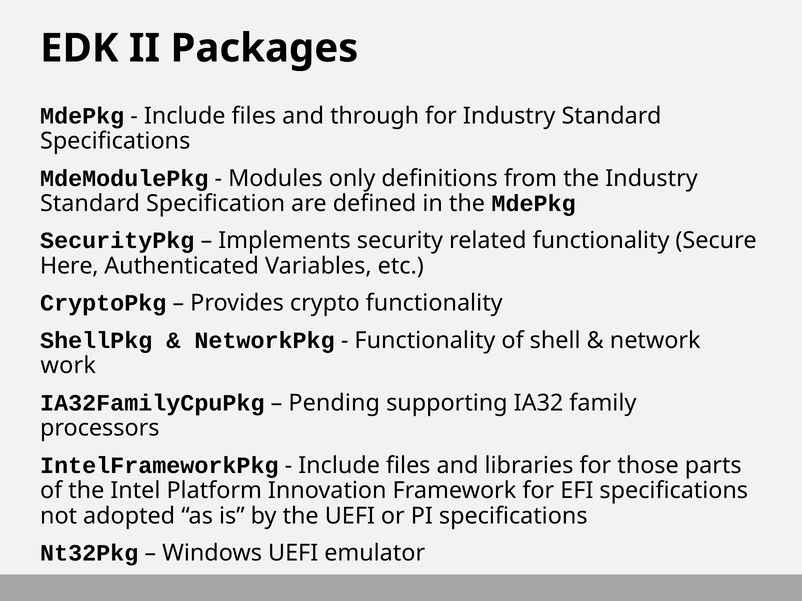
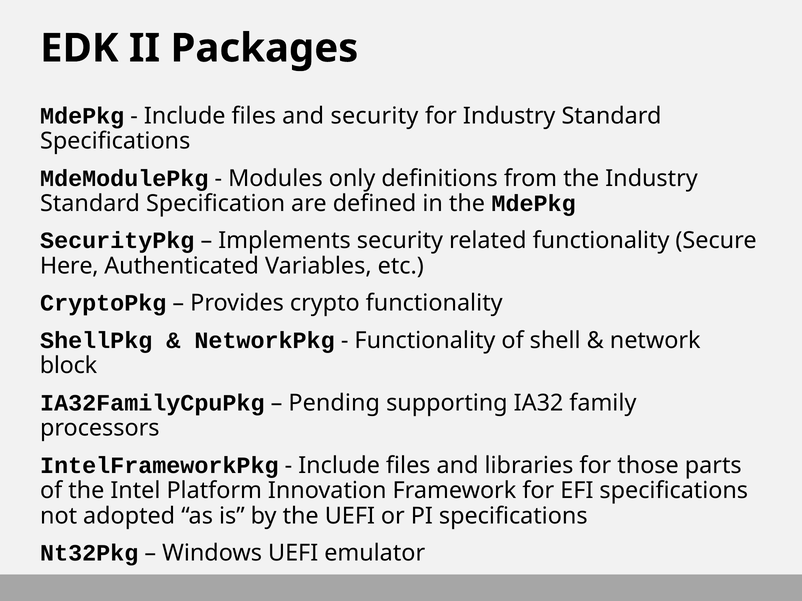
and through: through -> security
work: work -> block
